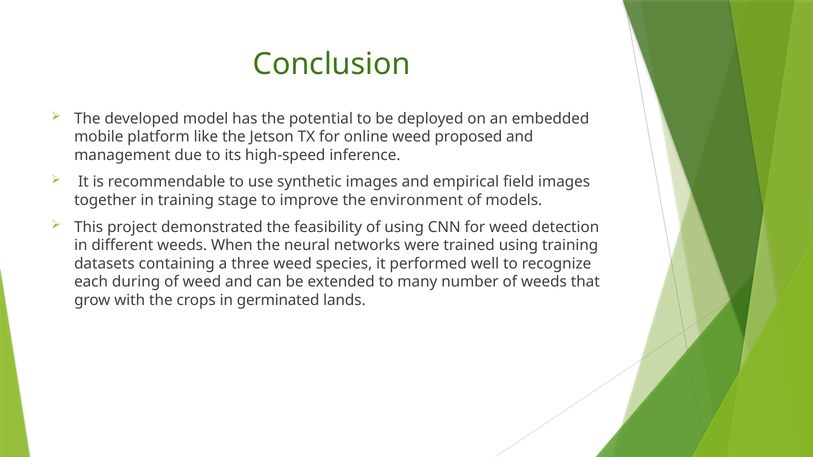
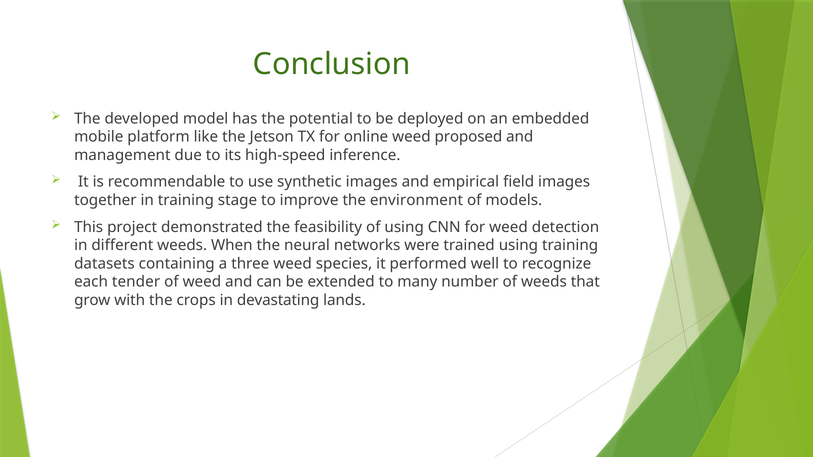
during: during -> tender
germinated: germinated -> devastating
